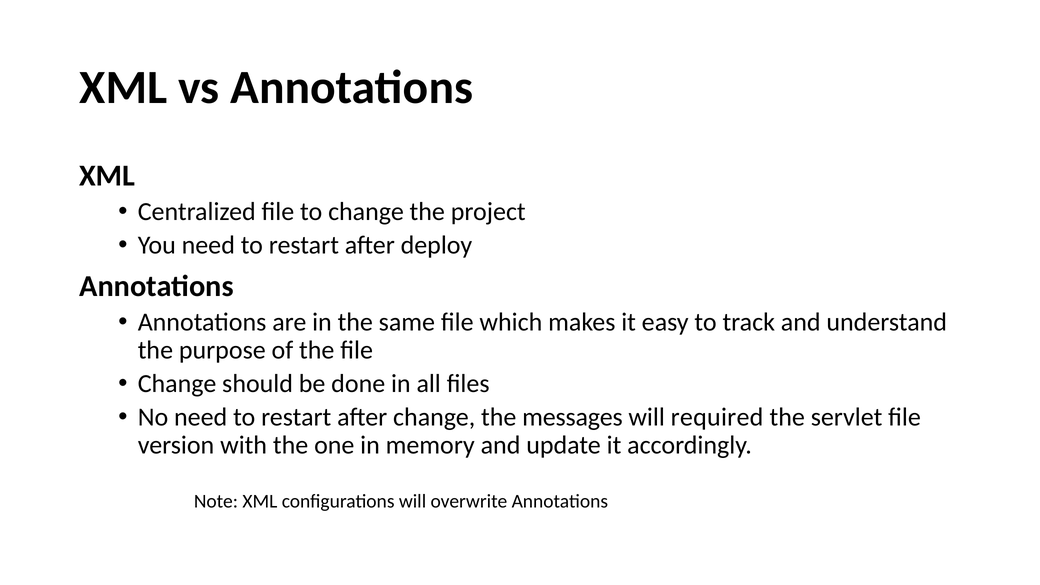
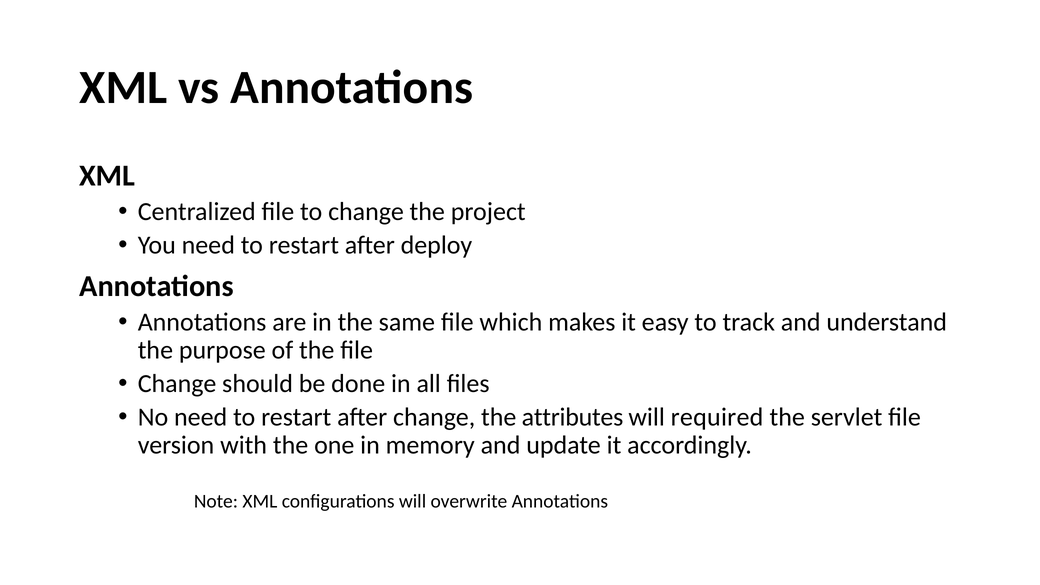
messages: messages -> attributes
